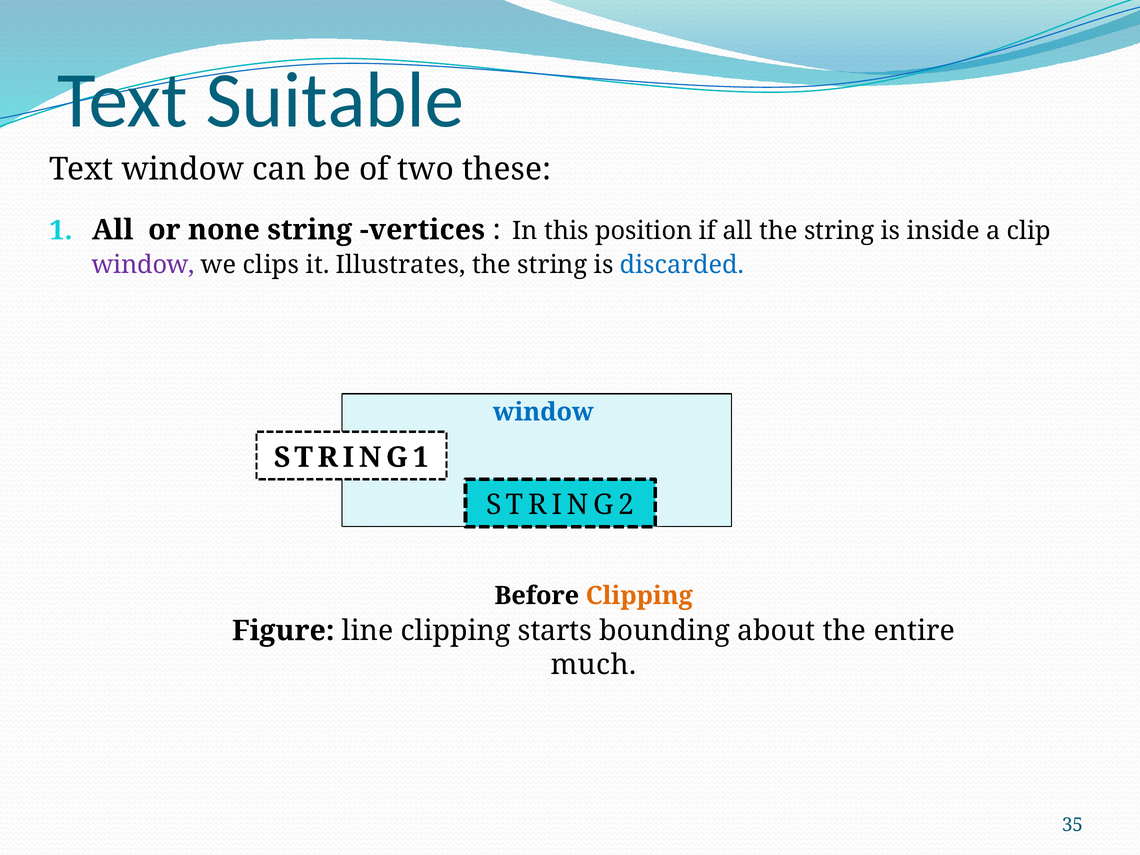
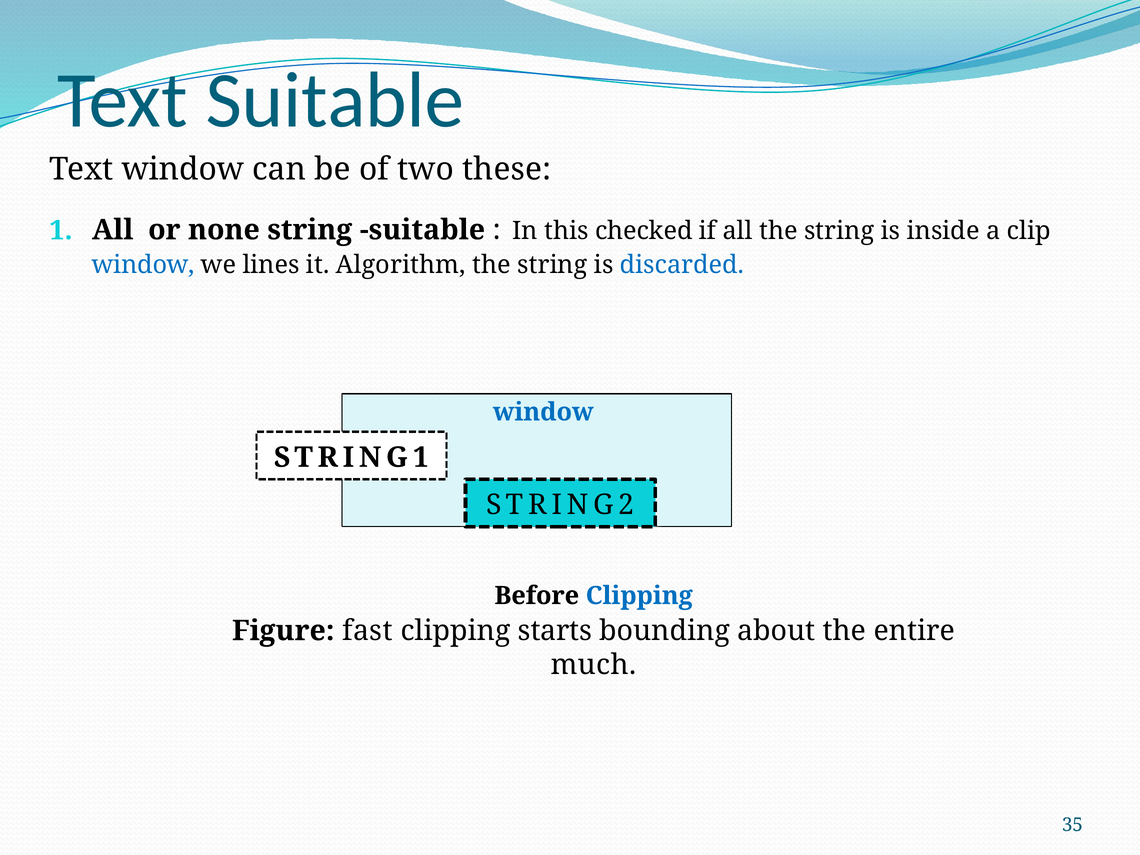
string vertices: vertices -> suitable
position: position -> checked
window at (143, 265) colour: purple -> blue
clips: clips -> lines
Illustrates: Illustrates -> Algorithm
Clipping at (639, 596) colour: orange -> blue
line: line -> fast
